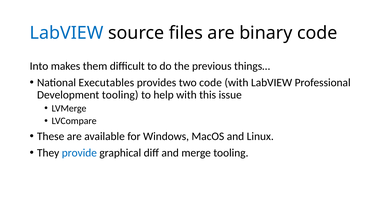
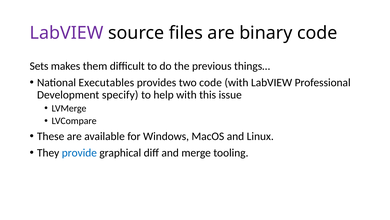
LabVIEW at (67, 33) colour: blue -> purple
Into: Into -> Sets
Development tooling: tooling -> specify
